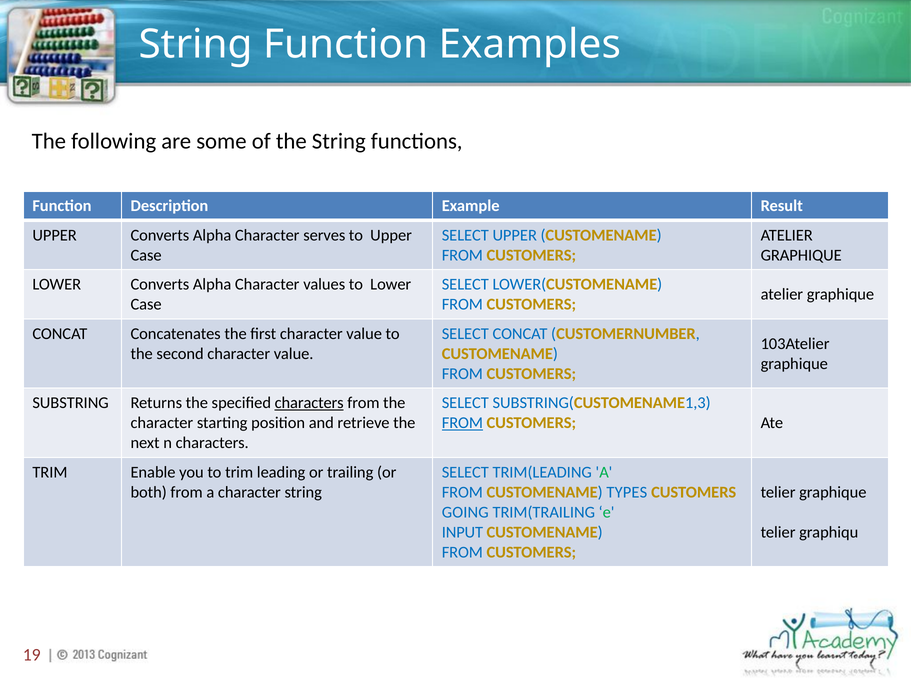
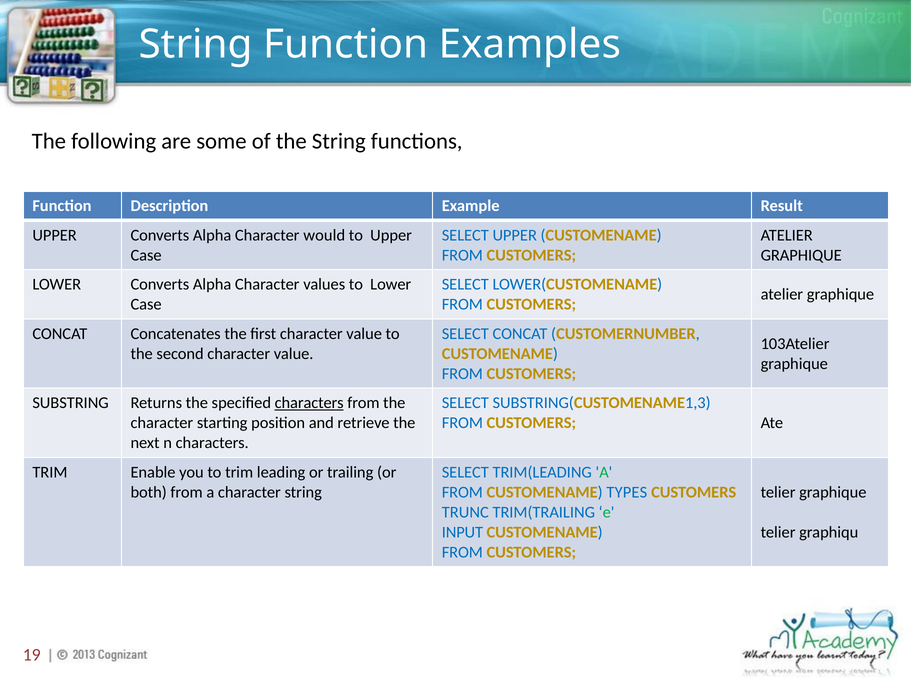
serves: serves -> would
FROM at (462, 423) underline: present -> none
GOING: GOING -> TRUNC
